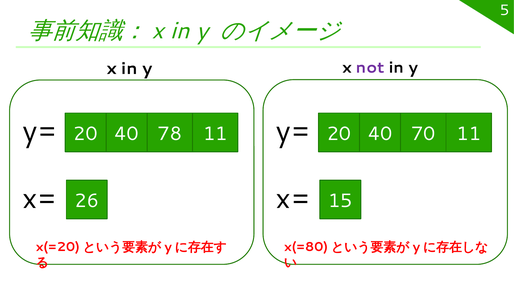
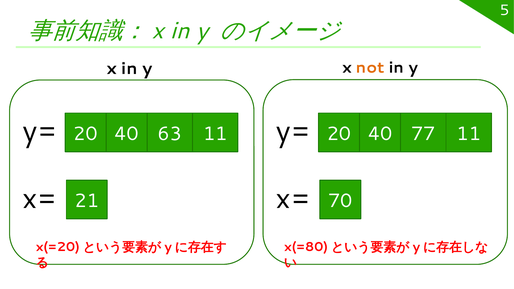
not colour: purple -> orange
78: 78 -> 63
70: 70 -> 77
26: 26 -> 21
15: 15 -> 70
